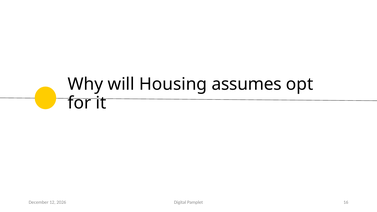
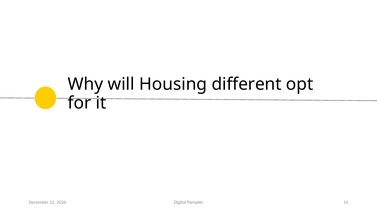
assumes: assumes -> different
